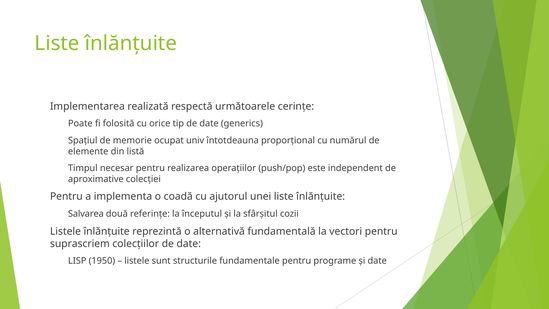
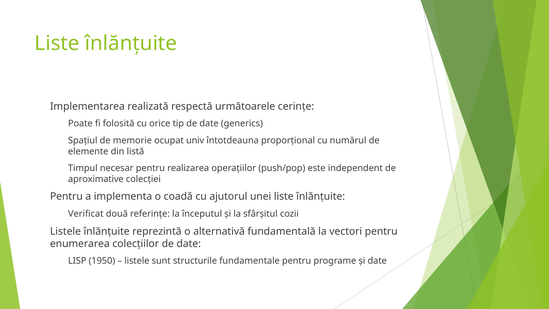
Salvarea: Salvarea -> Verificat
suprascriem: suprascriem -> enumerarea
